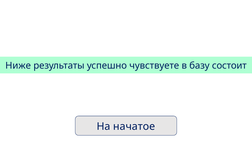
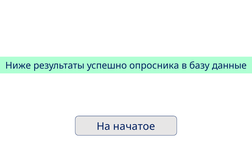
чувствуете: чувствуете -> опросника
состоит: состоит -> данные
